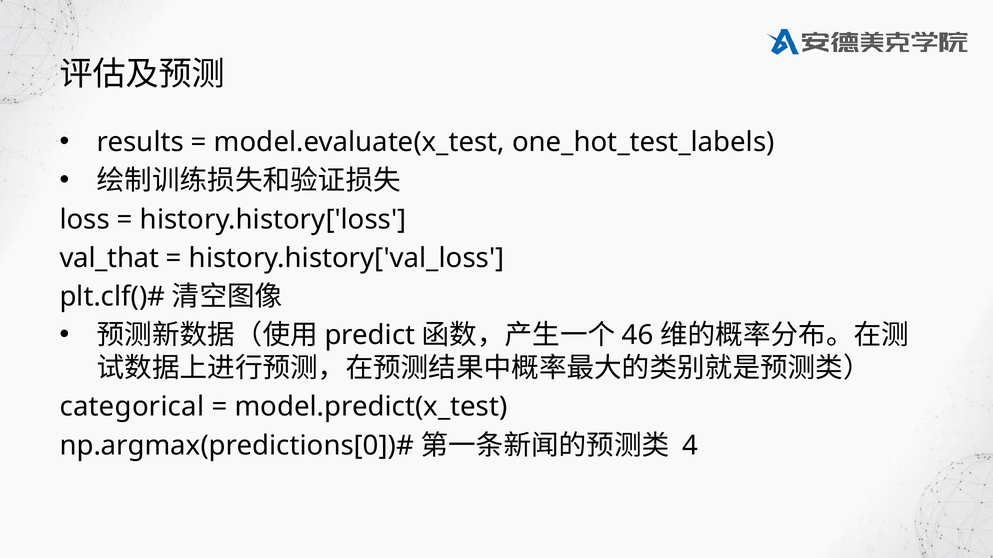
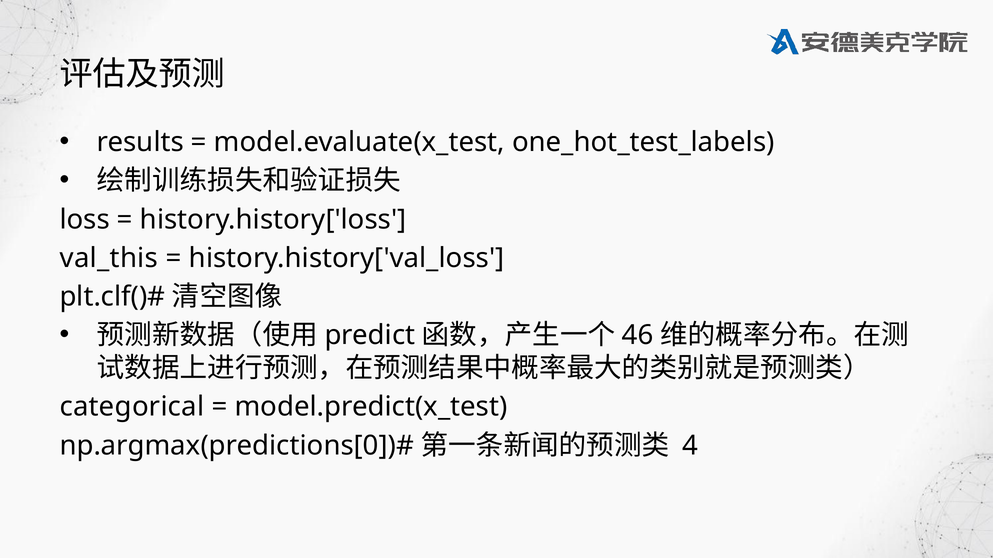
val_that: val_that -> val_this
